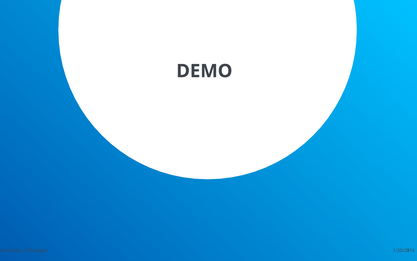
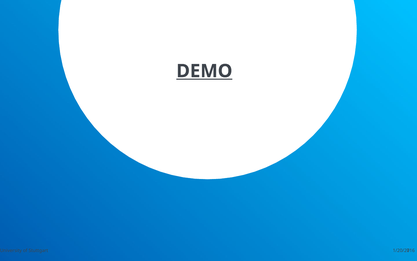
DEMO underline: none -> present
